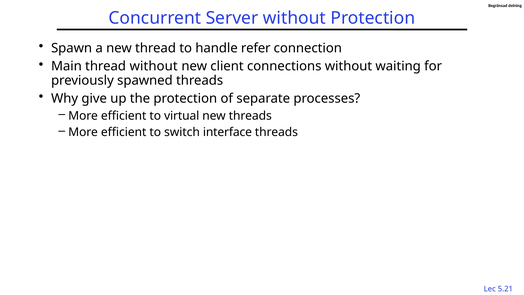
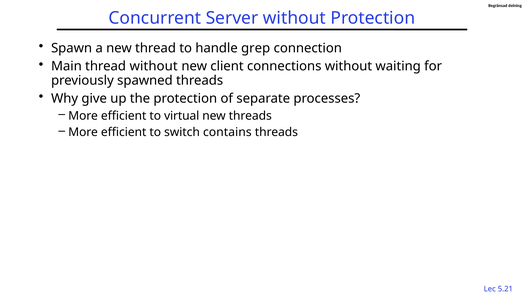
refer: refer -> grep
interface: interface -> contains
